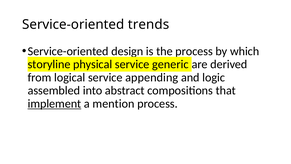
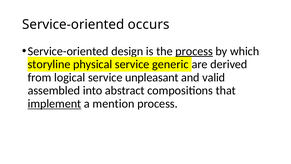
trends: trends -> occurs
process at (194, 51) underline: none -> present
appending: appending -> unpleasant
logic: logic -> valid
